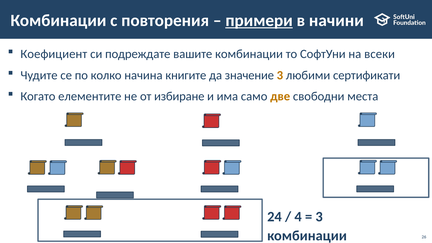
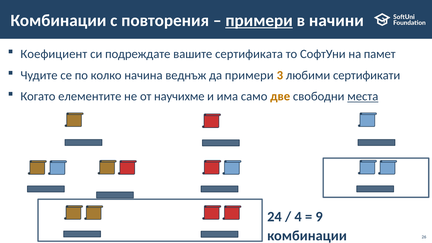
вашите комбинации: комбинации -> сертификата
всеки: всеки -> памет
книгите: книгите -> веднъж
да значение: значение -> примери
избиране: избиране -> научихме
места underline: none -> present
3 at (319, 217): 3 -> 9
